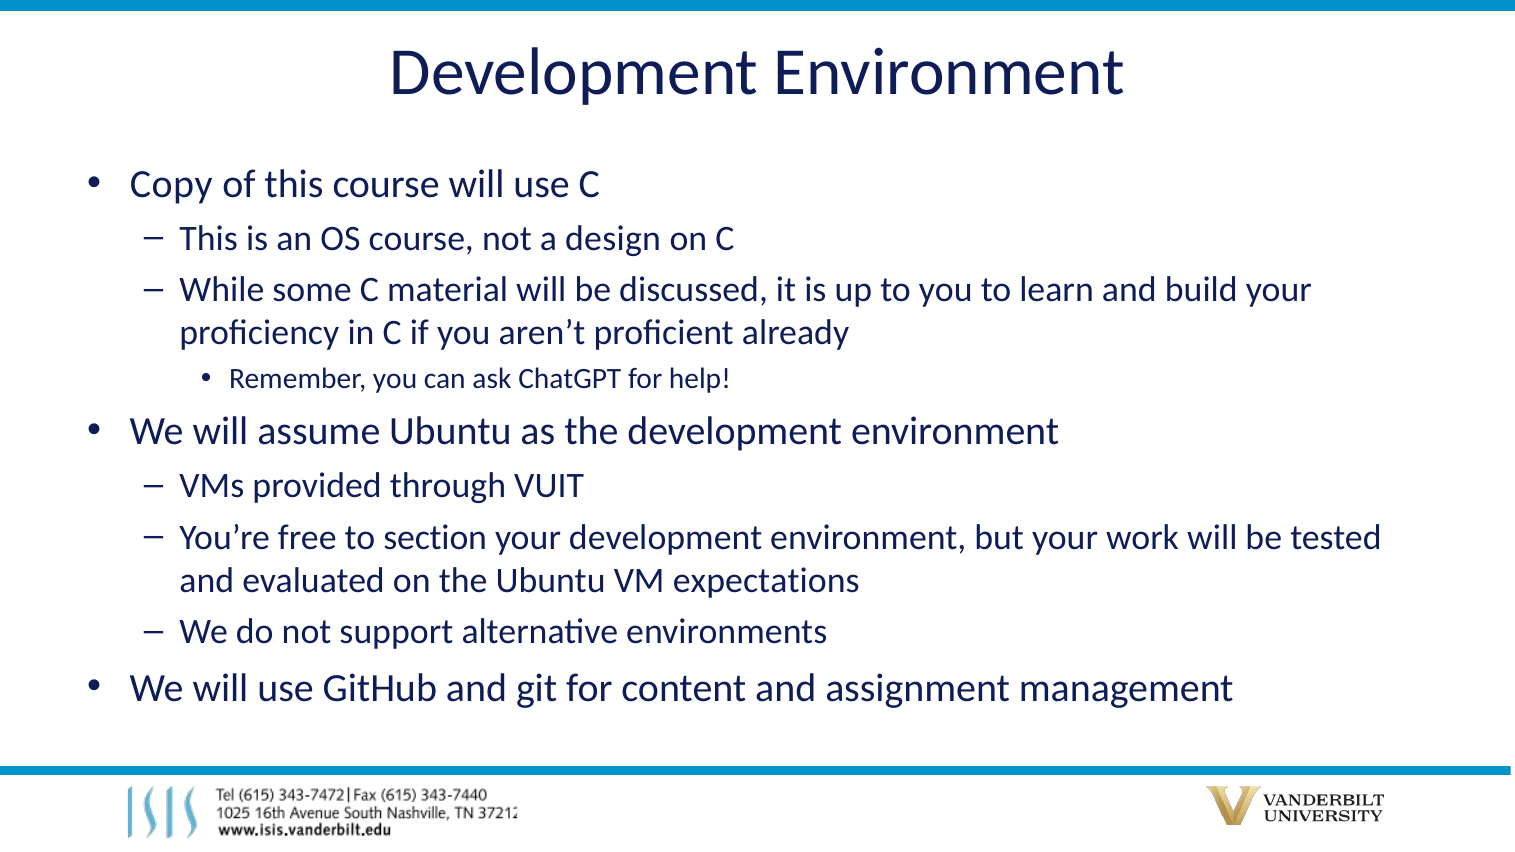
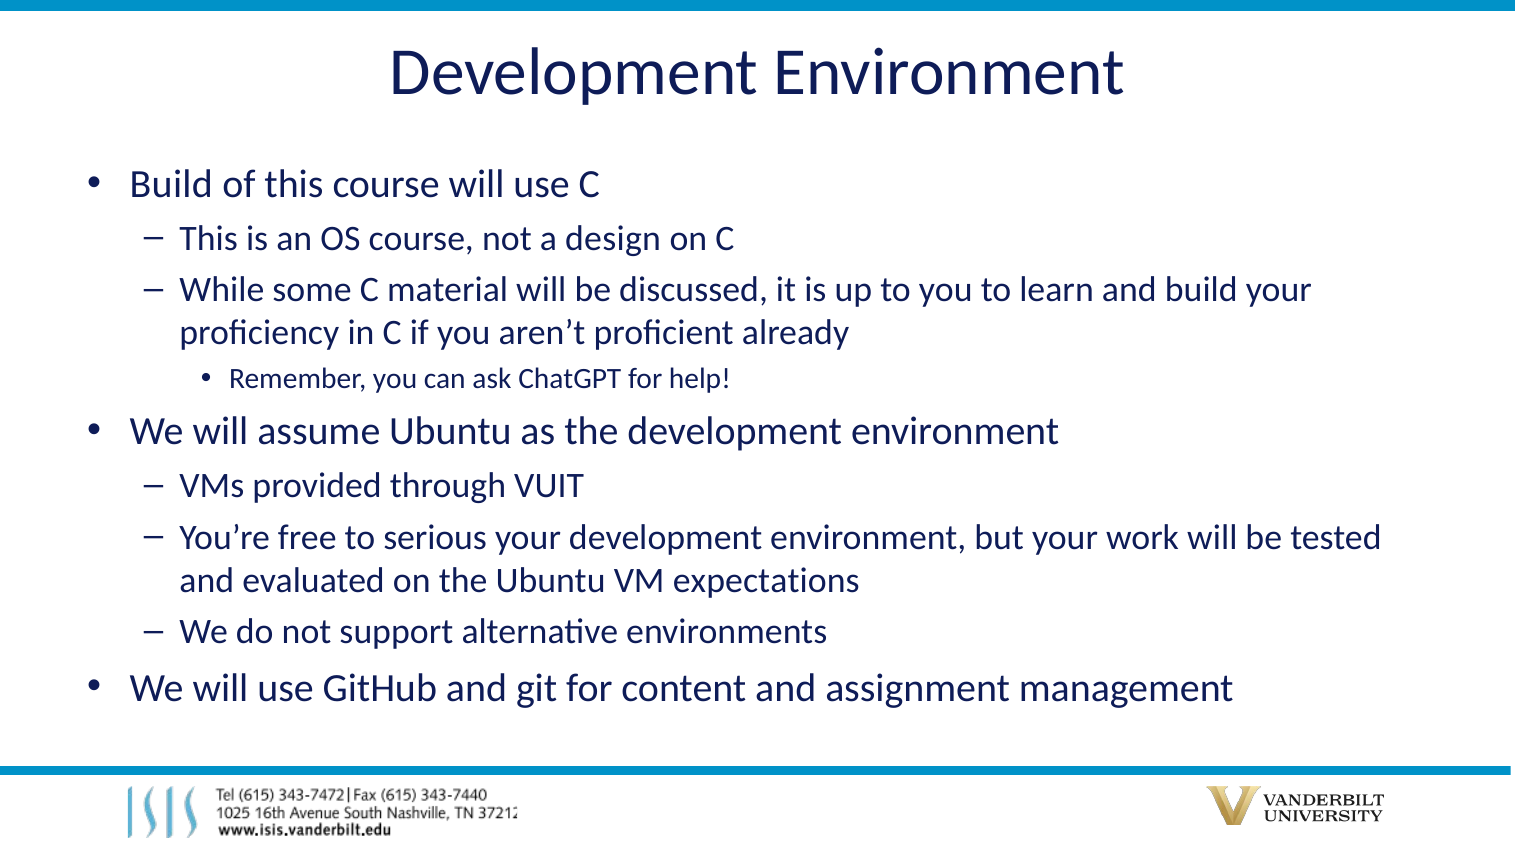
Copy at (171, 184): Copy -> Build
section: section -> serious
